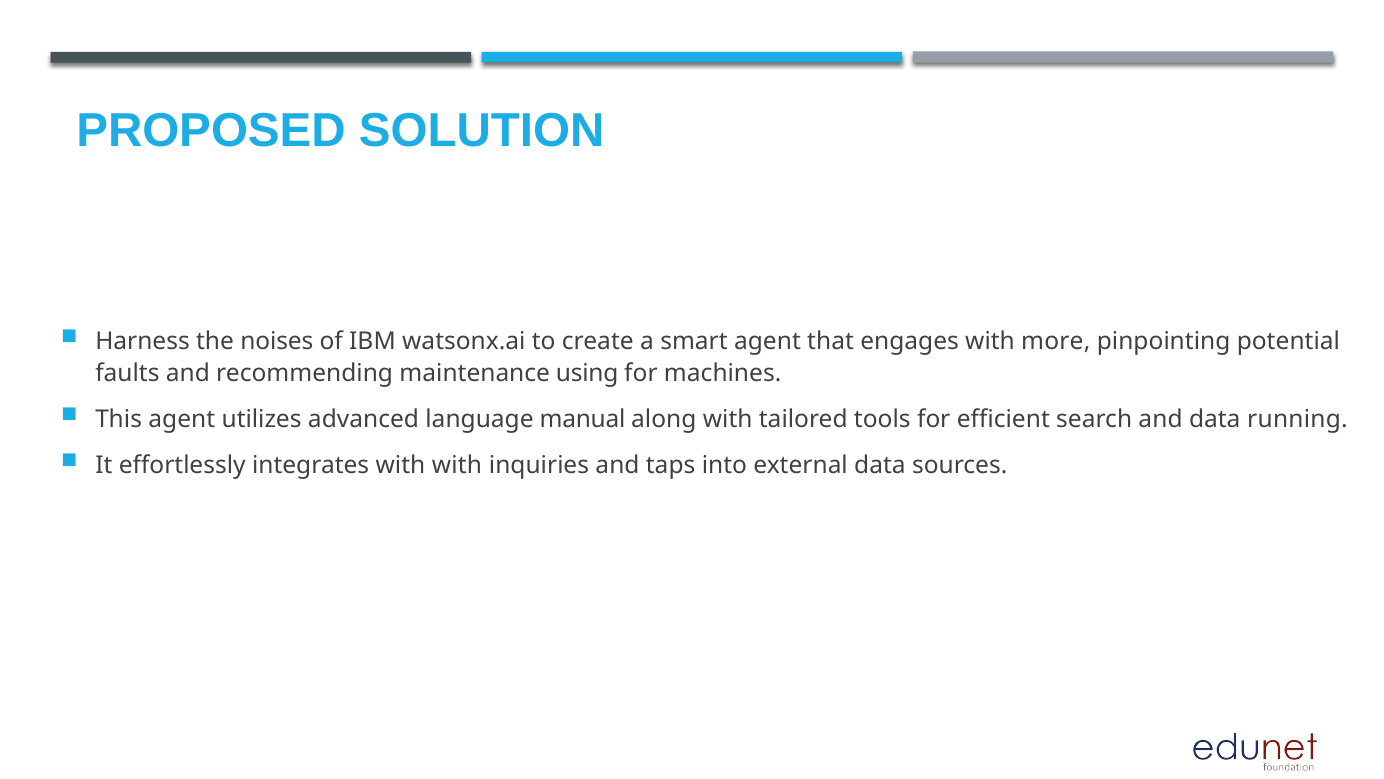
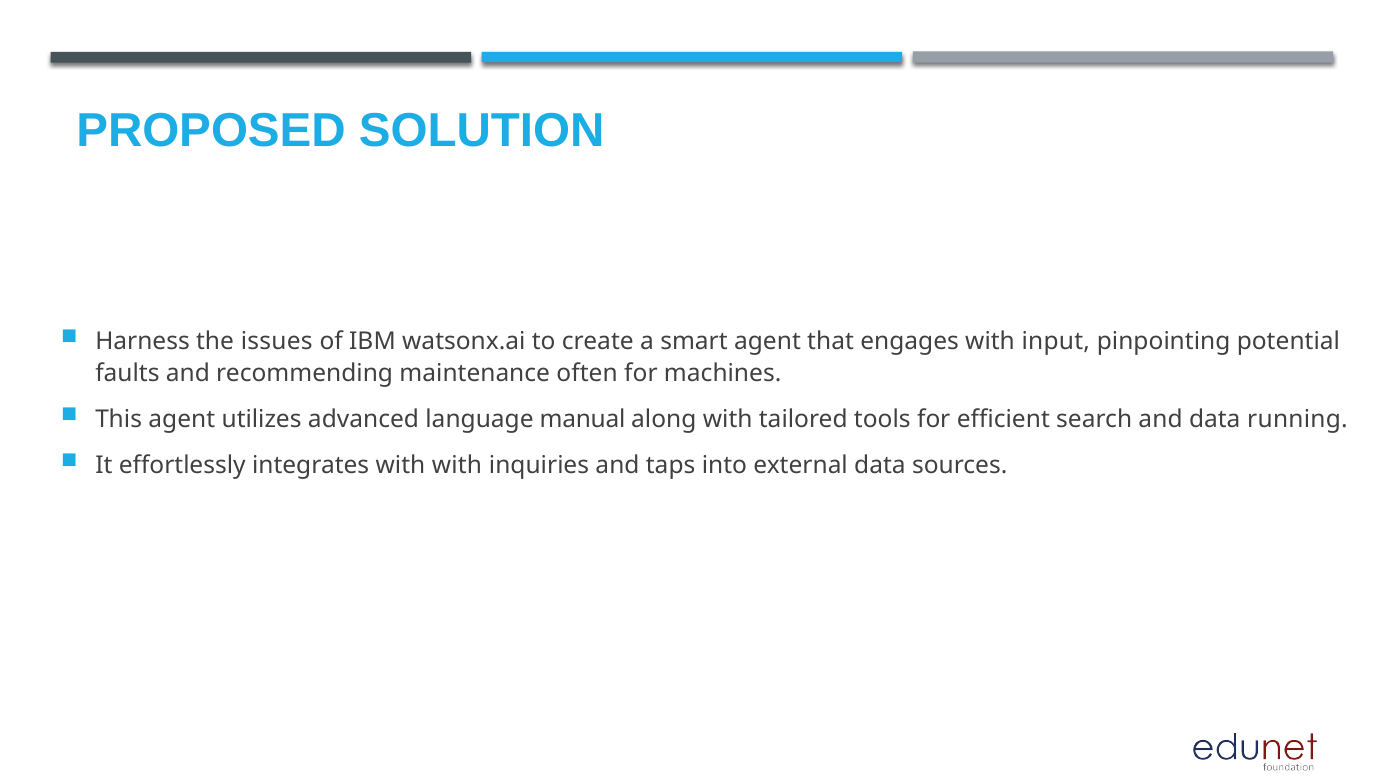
noises: noises -> issues
more: more -> input
using: using -> often
